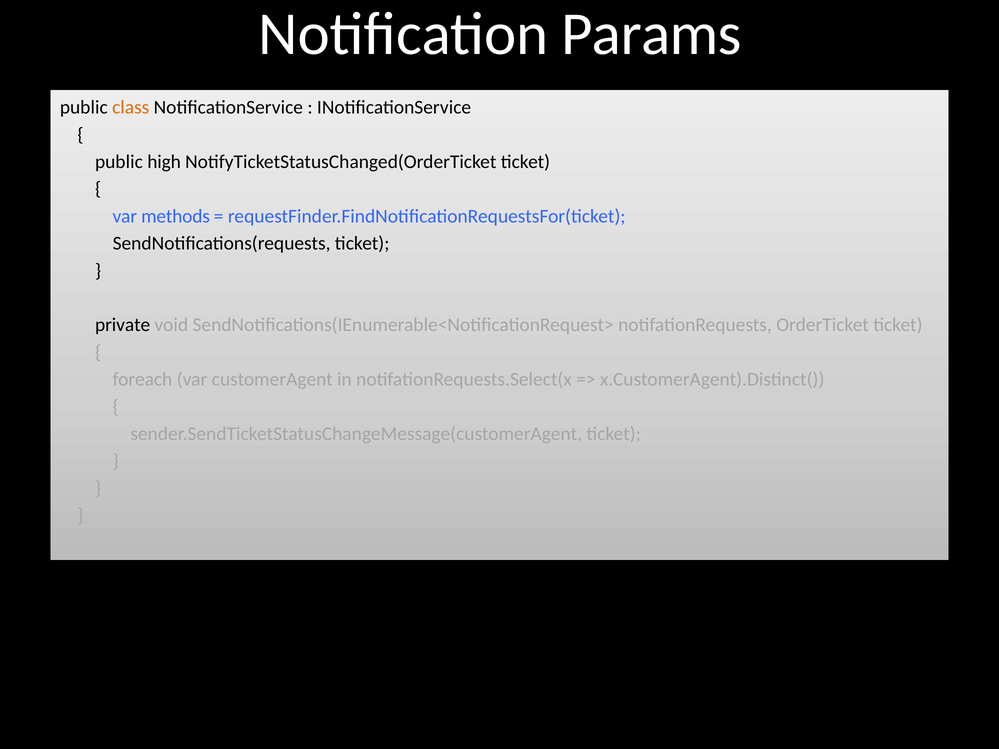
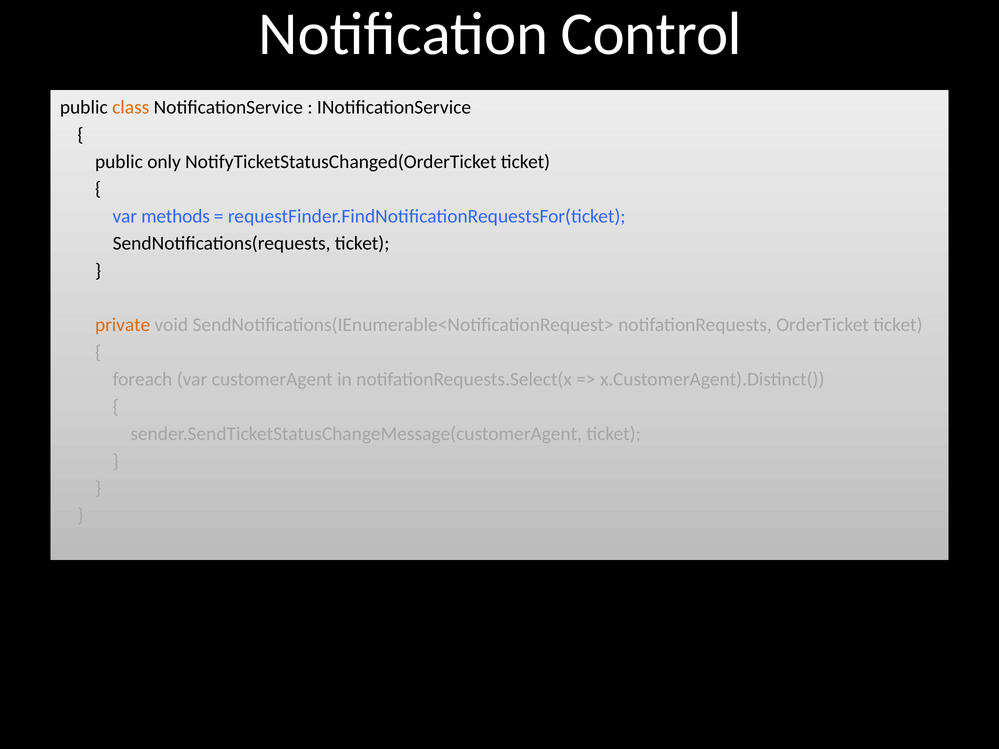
Params: Params -> Control
high: high -> only
private colour: black -> orange
